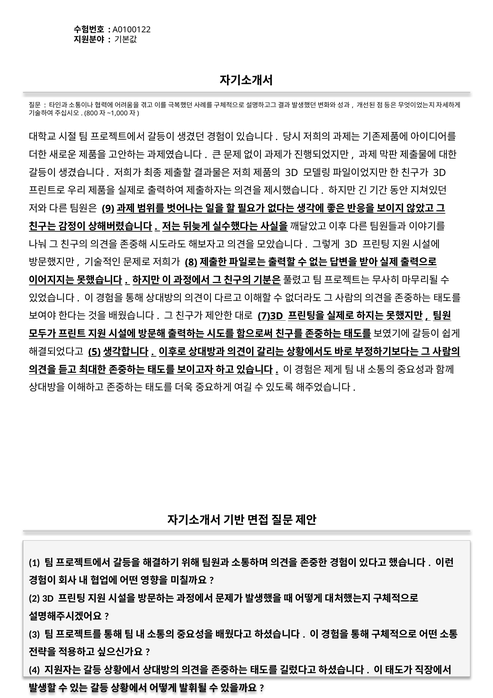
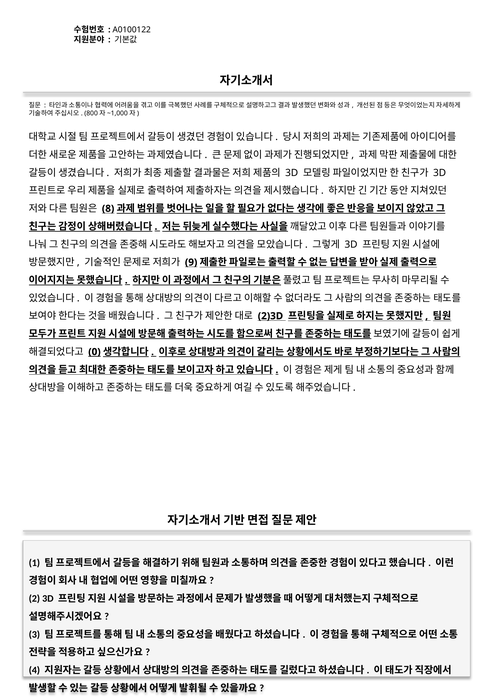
9: 9 -> 8
8: 8 -> 9
7)3D: 7)3D -> 2)3D
5: 5 -> 0
